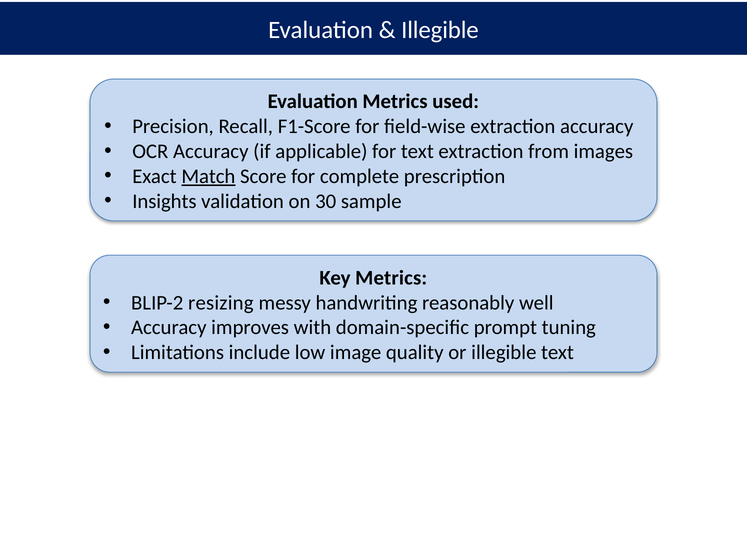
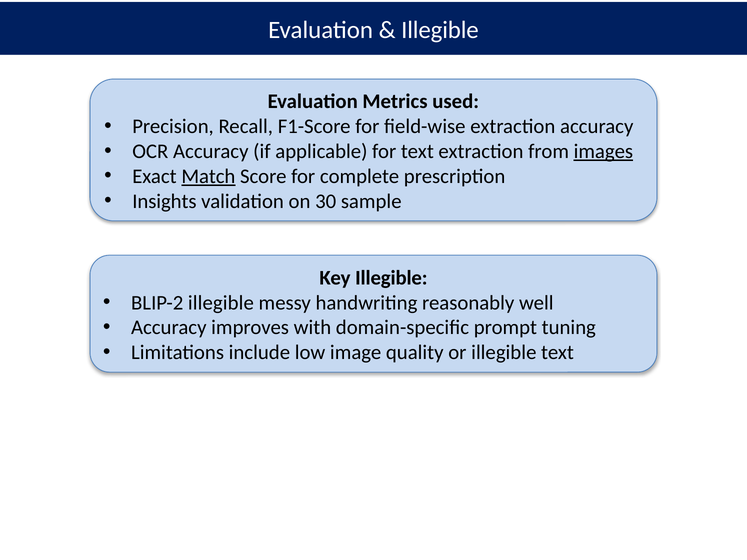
images underline: none -> present
Key Metrics: Metrics -> Illegible
BLIP-2 resizing: resizing -> illegible
